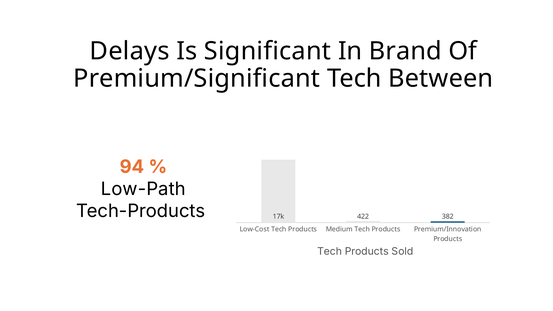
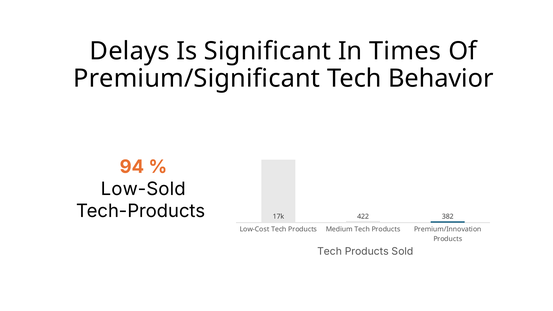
Brand: Brand -> Times
Between: Between -> Behavior
Low-Path: Low-Path -> Low-Sold
